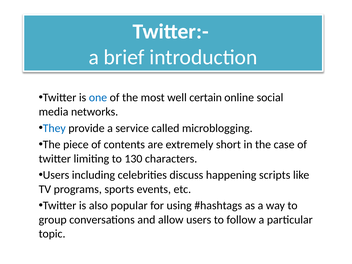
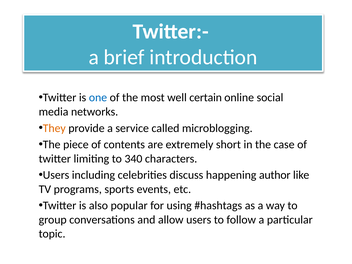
They colour: blue -> orange
130: 130 -> 340
scripts: scripts -> author
